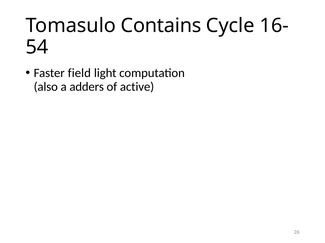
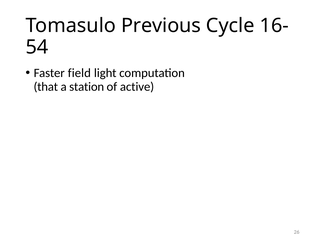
Contains: Contains -> Previous
also: also -> that
adders: adders -> station
